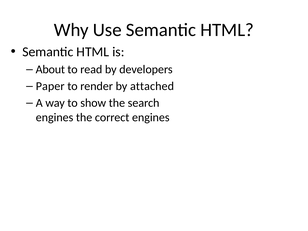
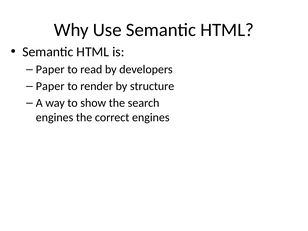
About at (50, 69): About -> Paper
attached: attached -> structure
